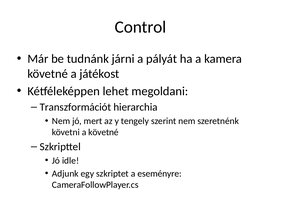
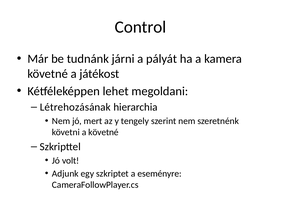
Transzformációt: Transzformációt -> Létrehozásának
idle: idle -> volt
